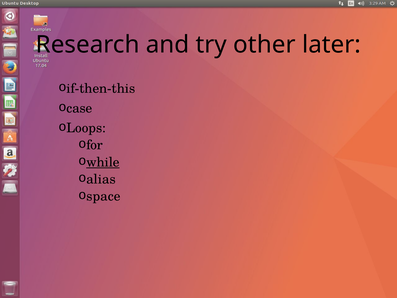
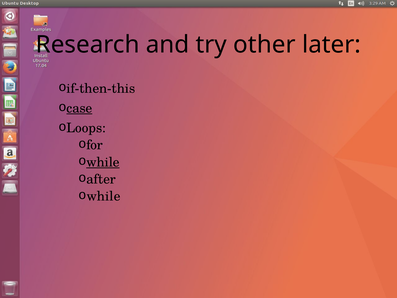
case underline: none -> present
alias: alias -> after
space at (103, 196): space -> while
